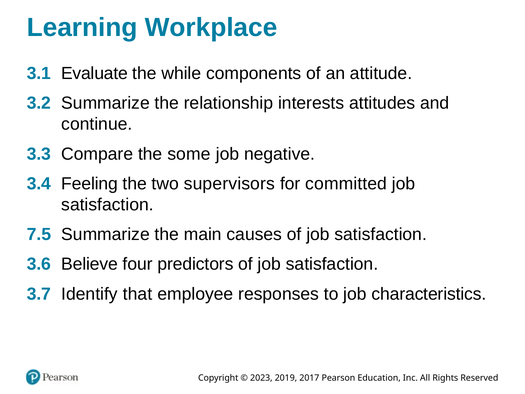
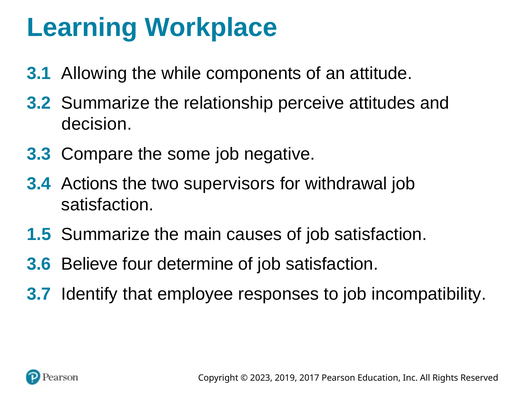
Evaluate: Evaluate -> Allowing
interests: interests -> perceive
continue: continue -> decision
Feeling: Feeling -> Actions
committed: committed -> withdrawal
7.5: 7.5 -> 1.5
predictors: predictors -> determine
characteristics: characteristics -> incompatibility
